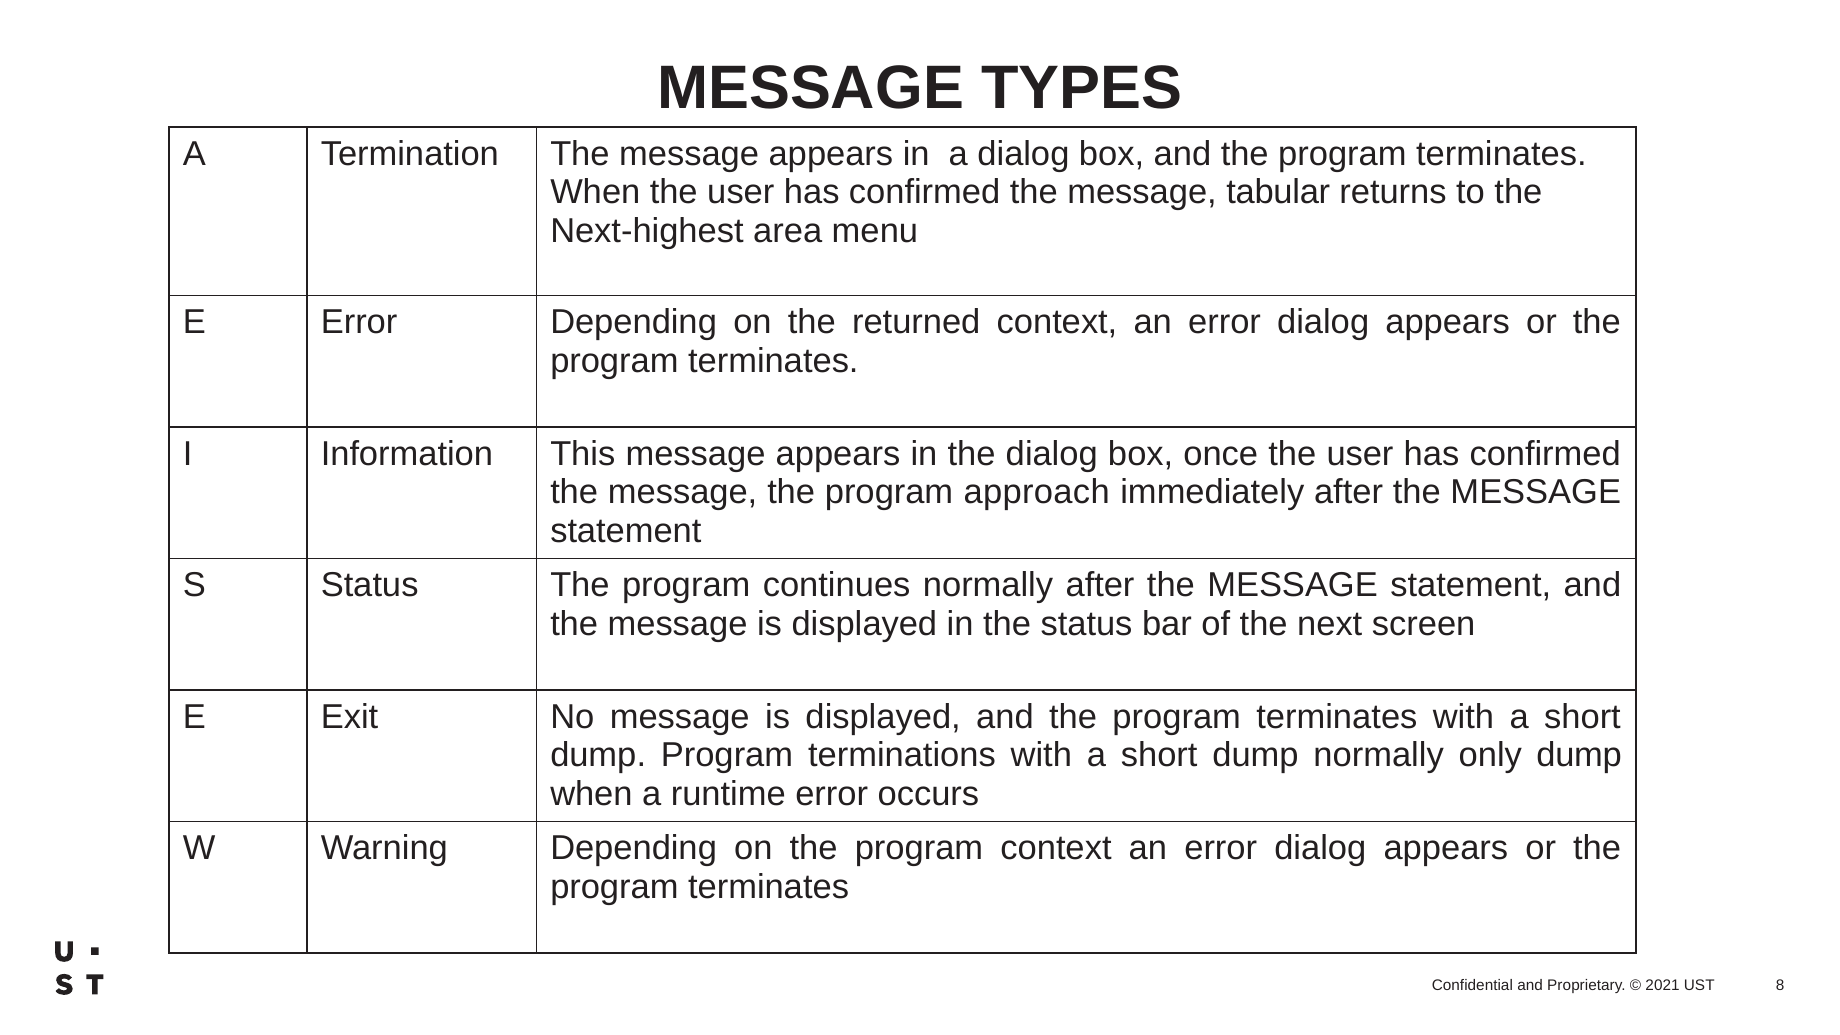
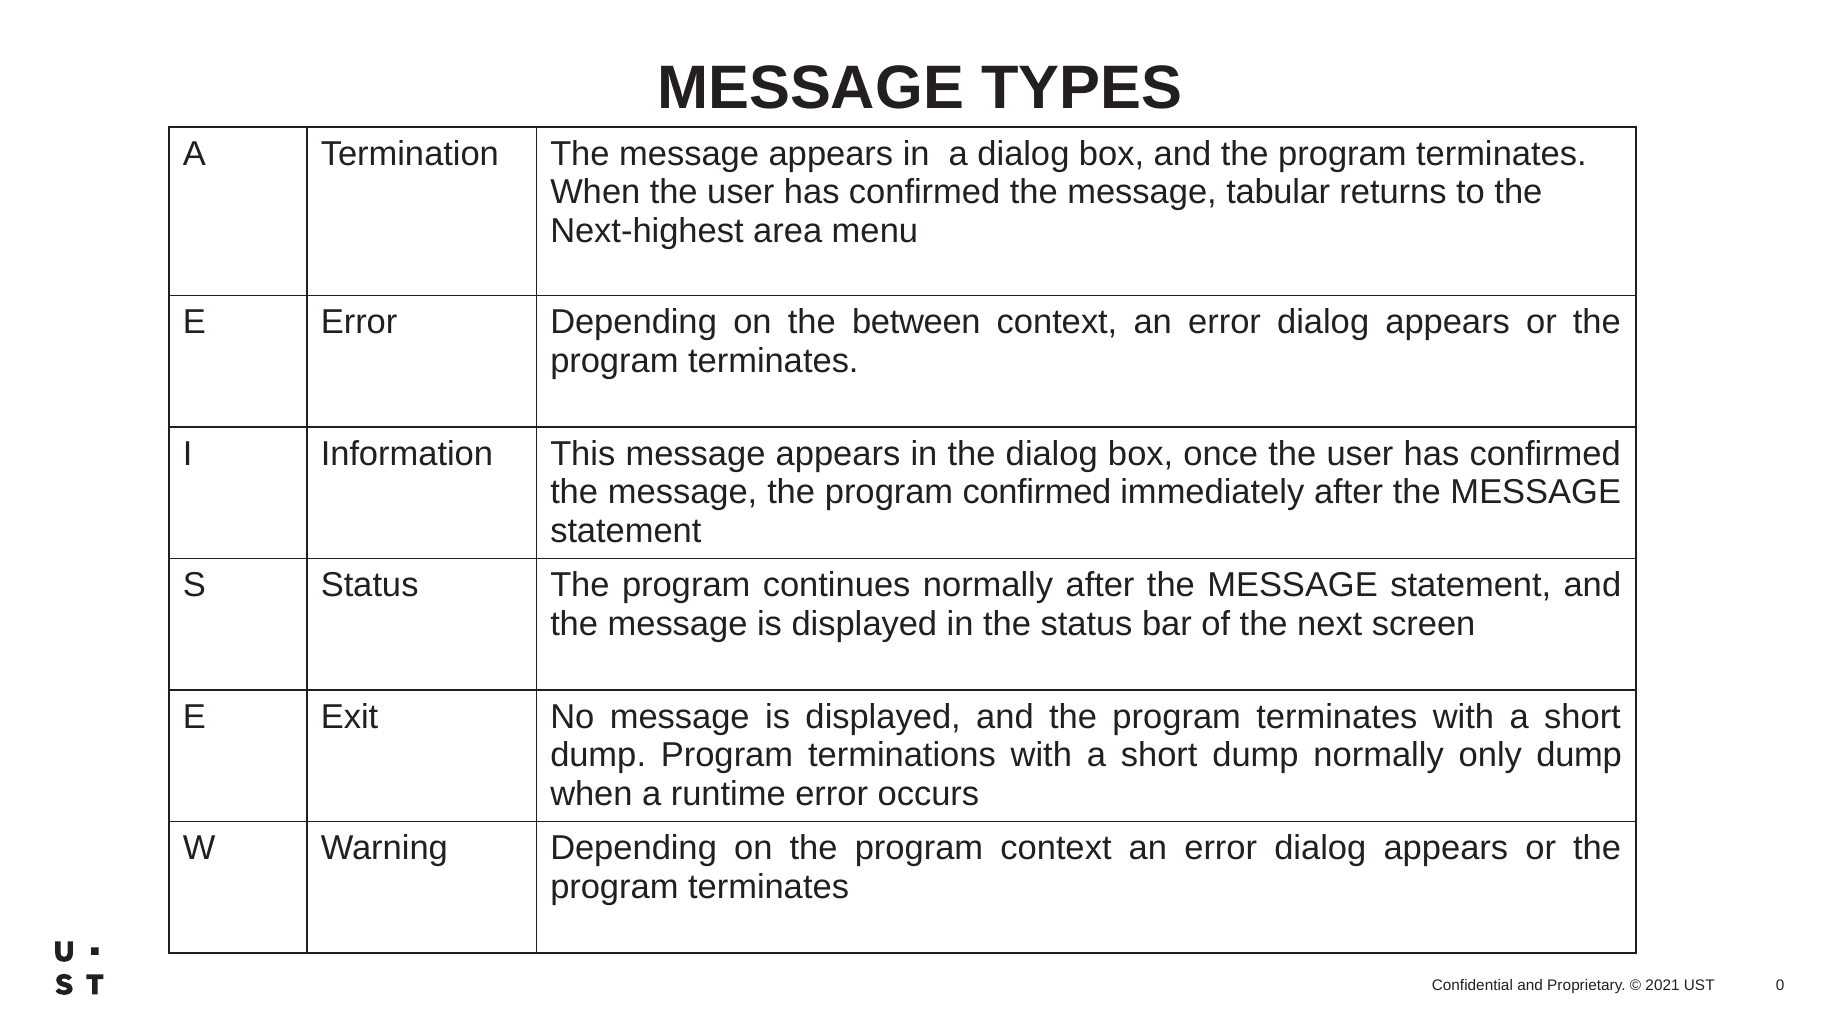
returned: returned -> between
program approach: approach -> confirmed
8: 8 -> 0
